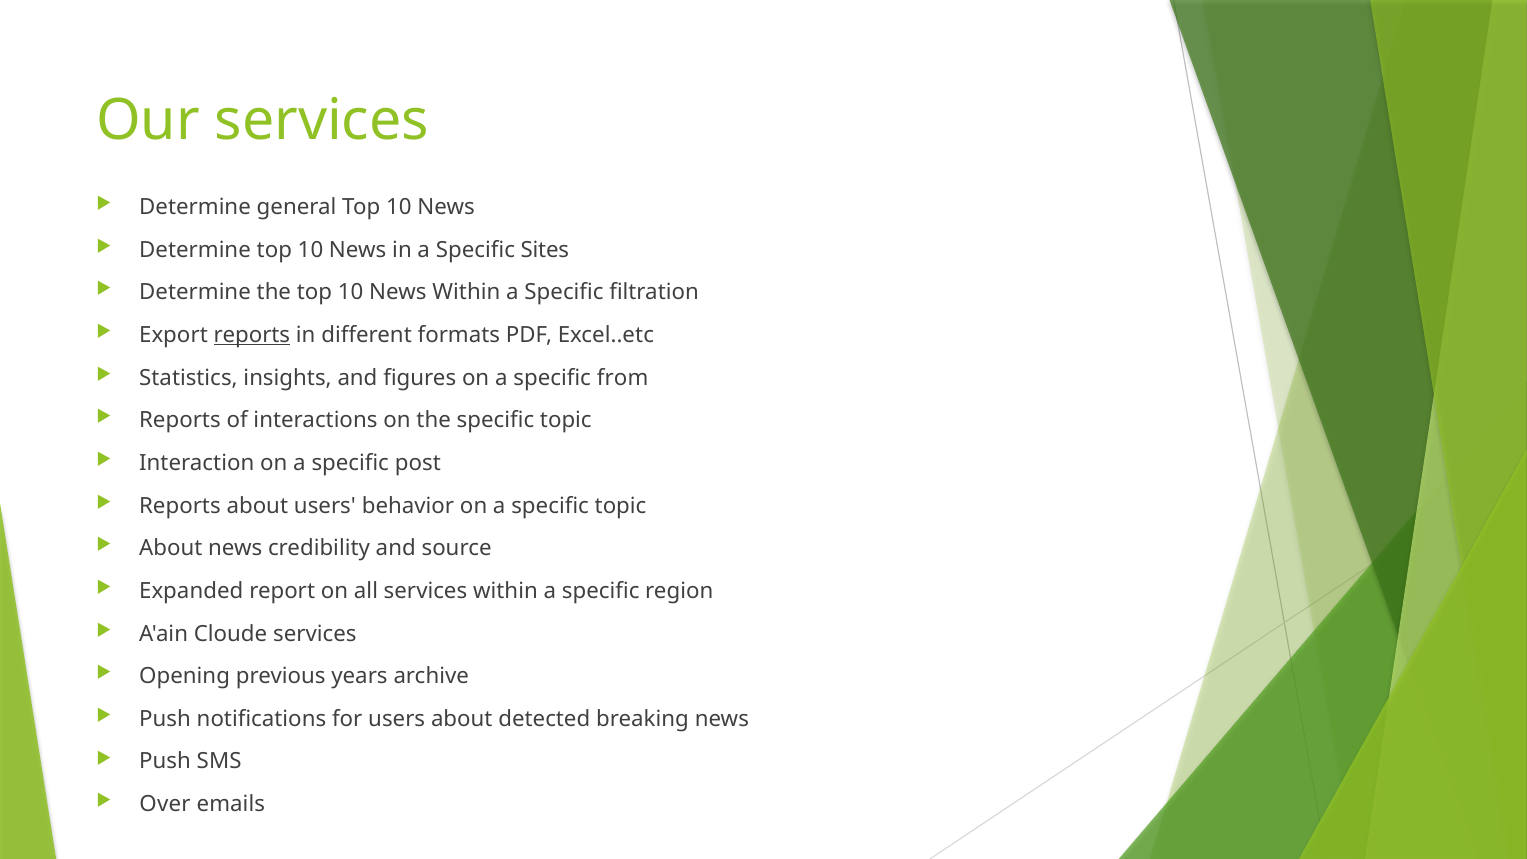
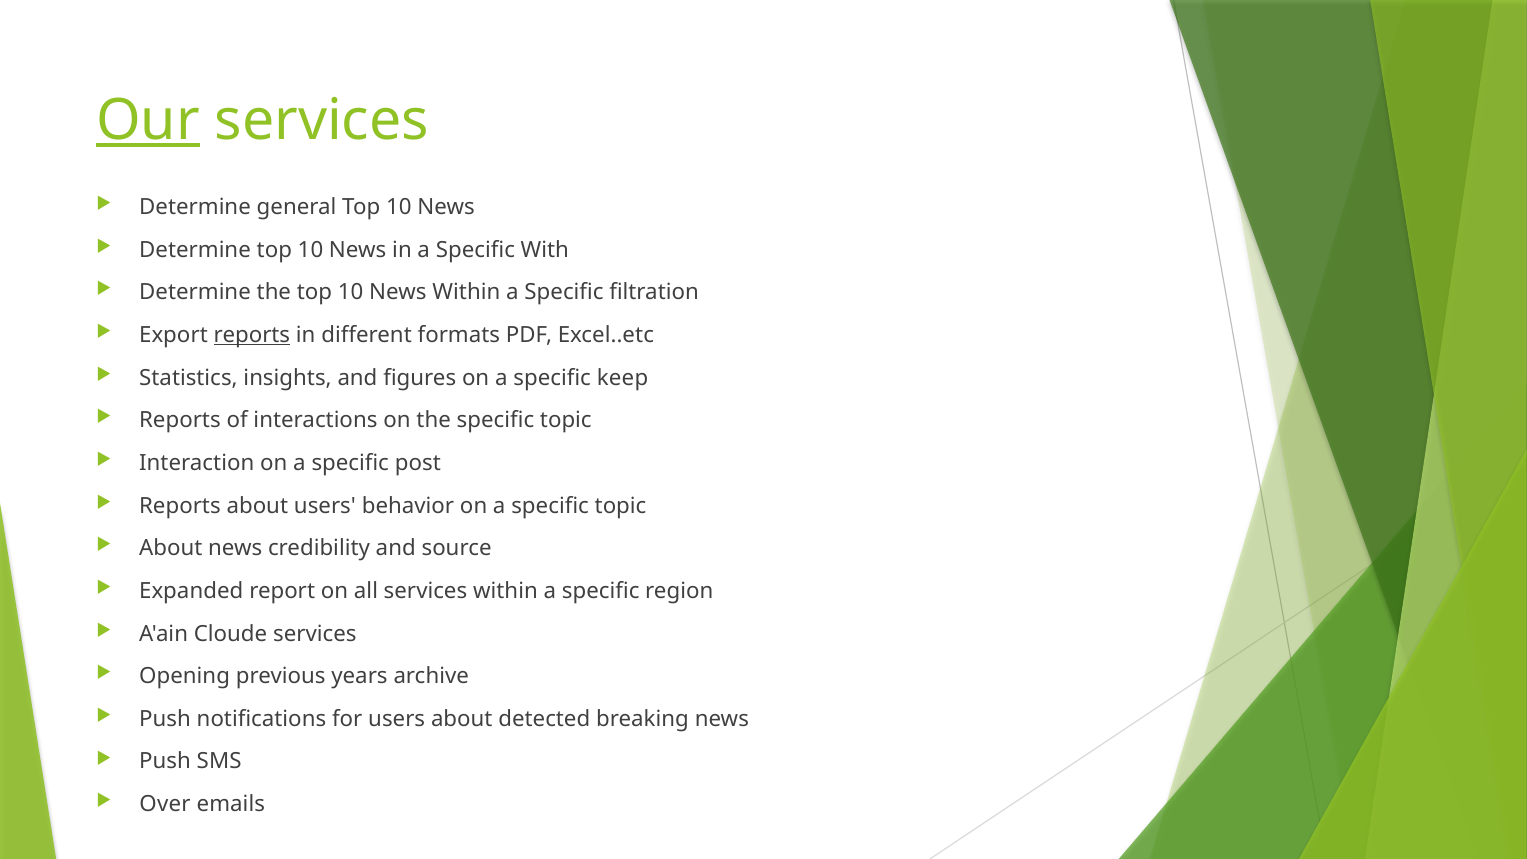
Our underline: none -> present
Sites: Sites -> With
from: from -> keep
